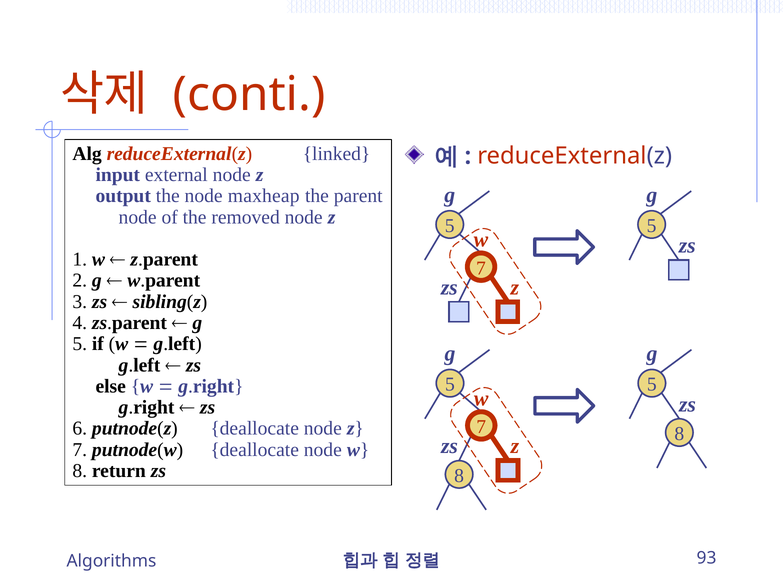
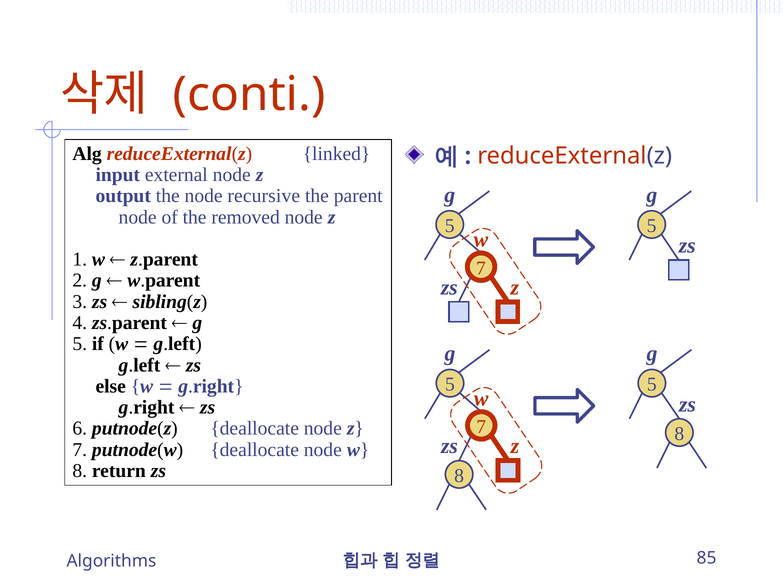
maxheap: maxheap -> recursive
93: 93 -> 85
